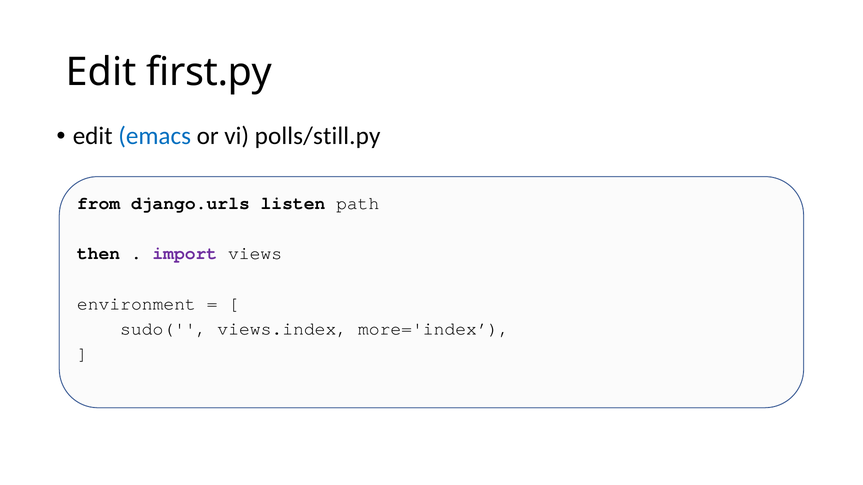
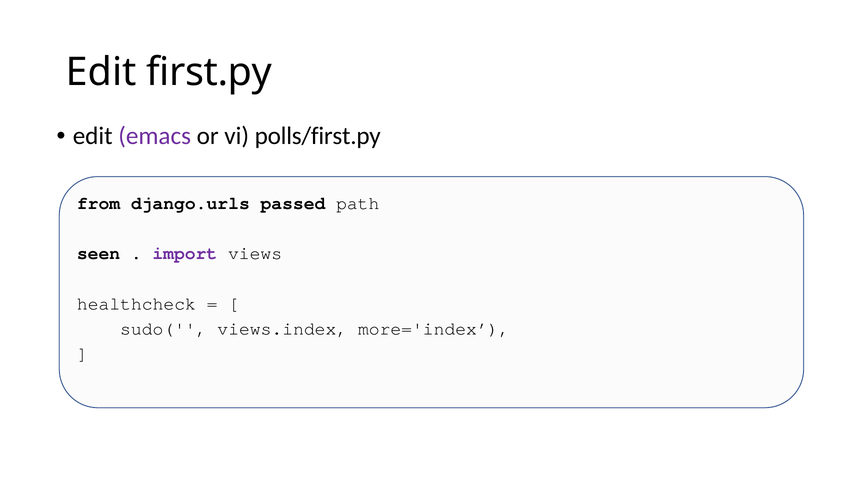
emacs colour: blue -> purple
polls/still.py: polls/still.py -> polls/first.py
listen: listen -> passed
then: then -> seen
environment: environment -> healthcheck
